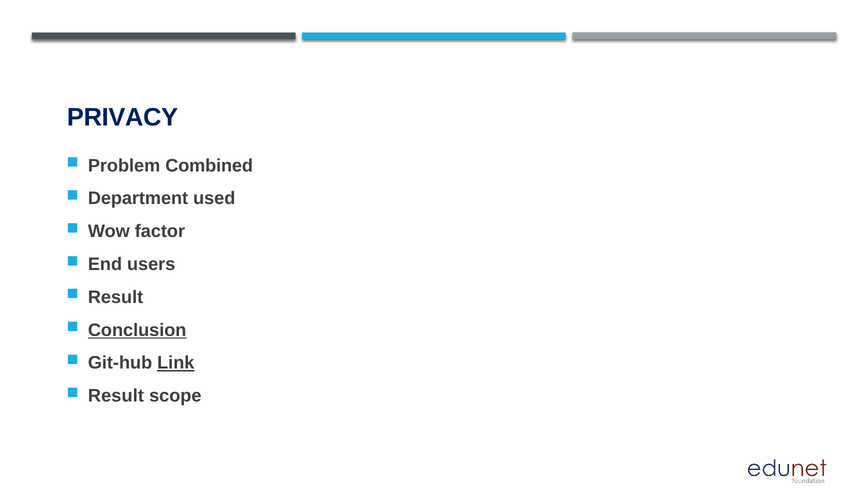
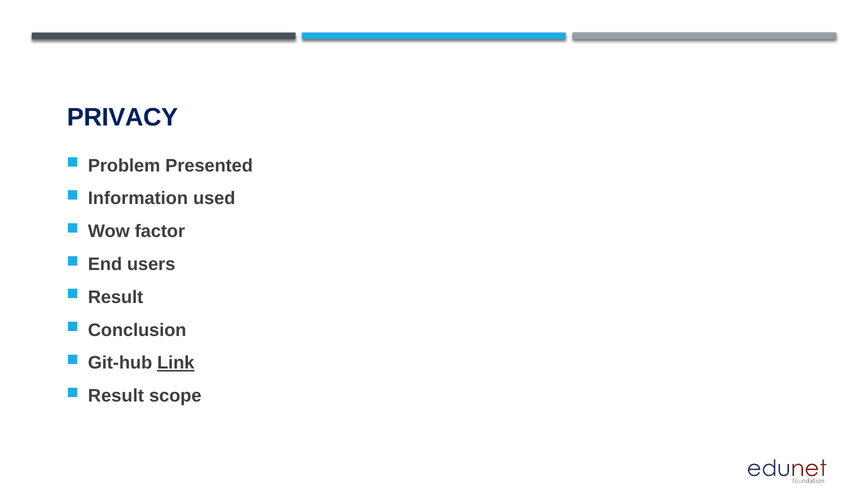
Combined: Combined -> Presented
Department: Department -> Information
Conclusion underline: present -> none
